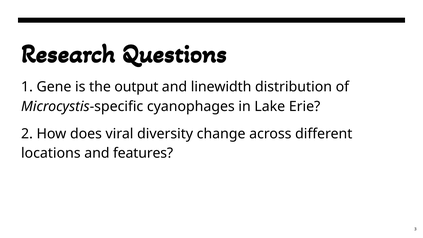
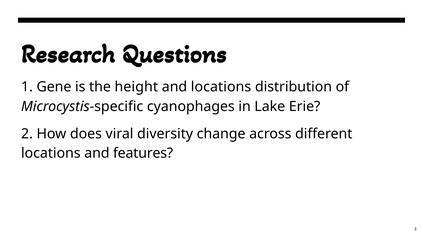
output: output -> height
and linewidth: linewidth -> locations
